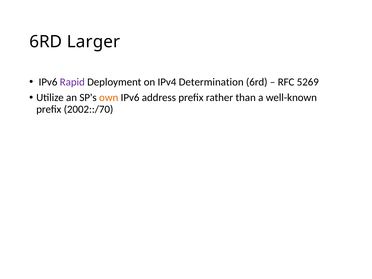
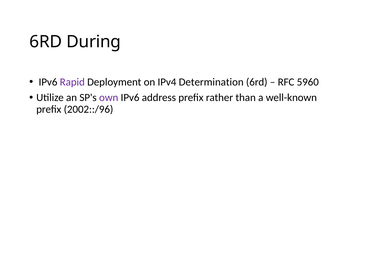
Larger: Larger -> During
5269: 5269 -> 5960
own colour: orange -> purple
2002::/70: 2002::/70 -> 2002::/96
